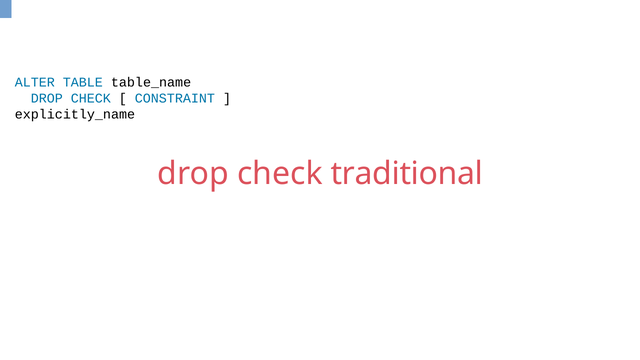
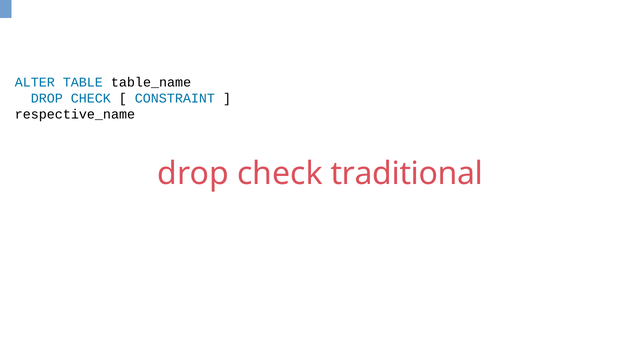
explicitly_name: explicitly_name -> respective_name
